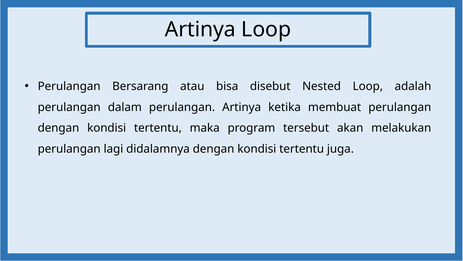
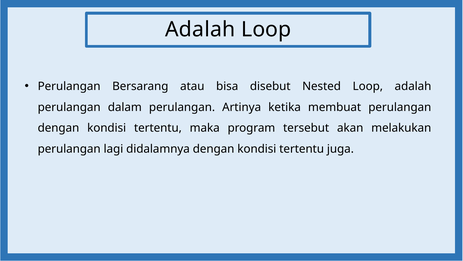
Artinya at (200, 30): Artinya -> Adalah
